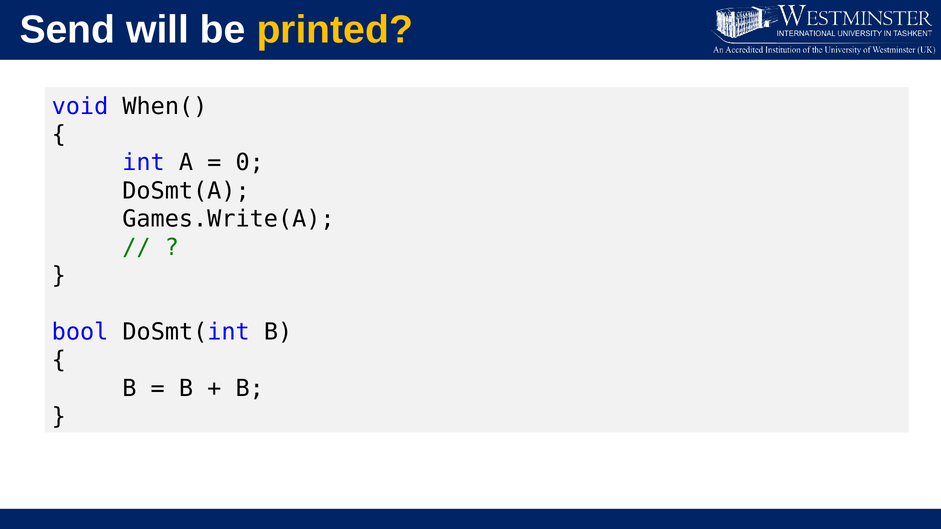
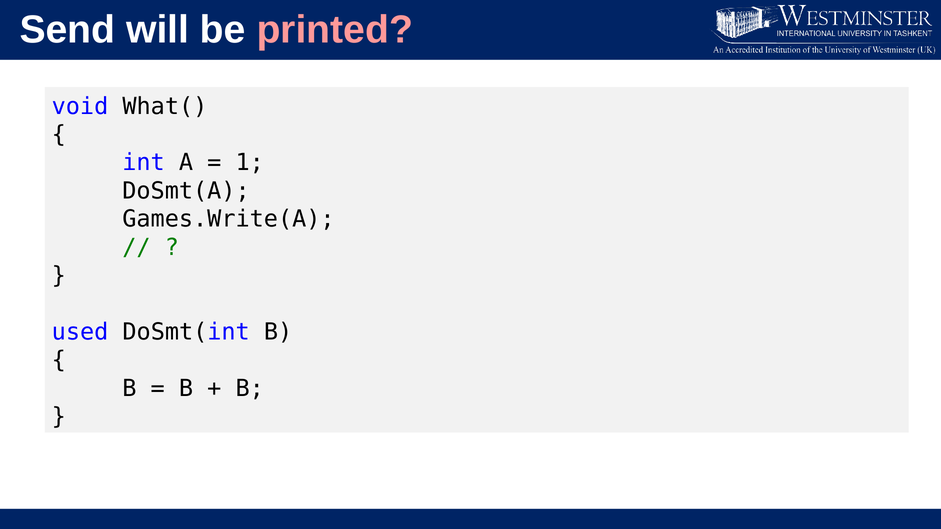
printed colour: yellow -> pink
When(: When( -> What(
0: 0 -> 1
bool: bool -> used
